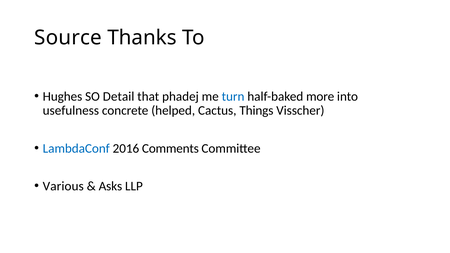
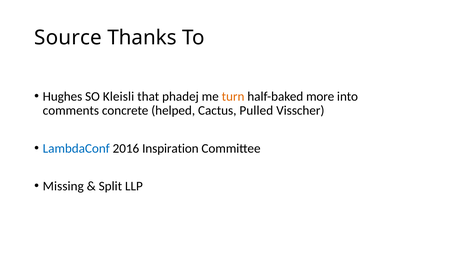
Detail: Detail -> Kleisli
turn colour: blue -> orange
usefulness: usefulness -> comments
Things: Things -> Pulled
Comments: Comments -> Inspiration
Various: Various -> Missing
Asks: Asks -> Split
